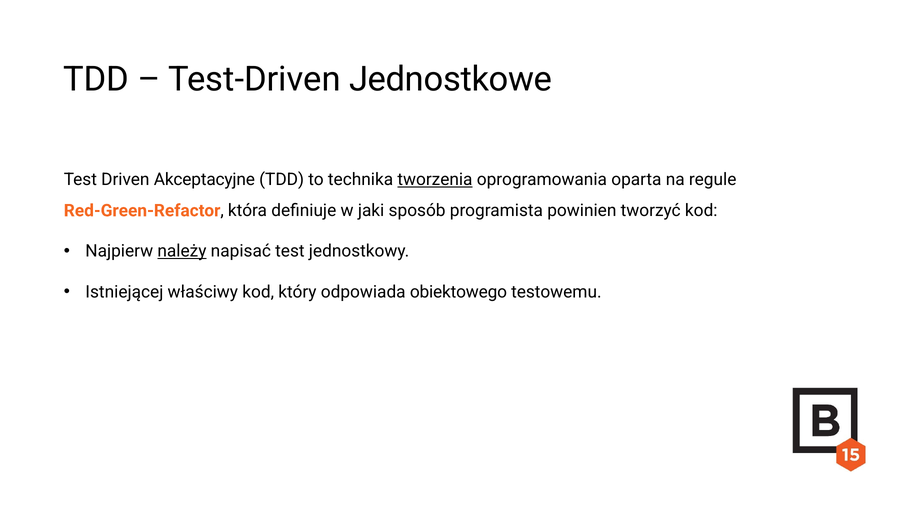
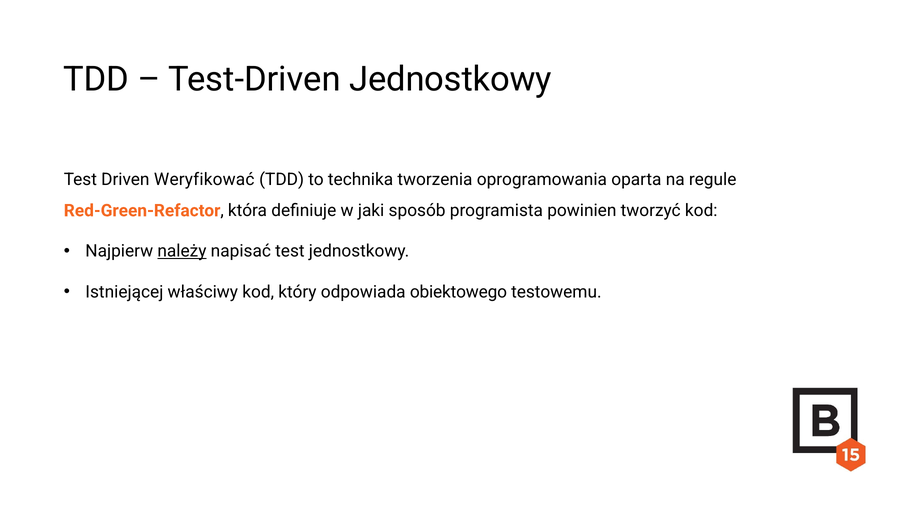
Test-Driven Jednostkowe: Jednostkowe -> Jednostkowy
Akceptacyjne: Akceptacyjne -> Weryfikować
tworzenia underline: present -> none
